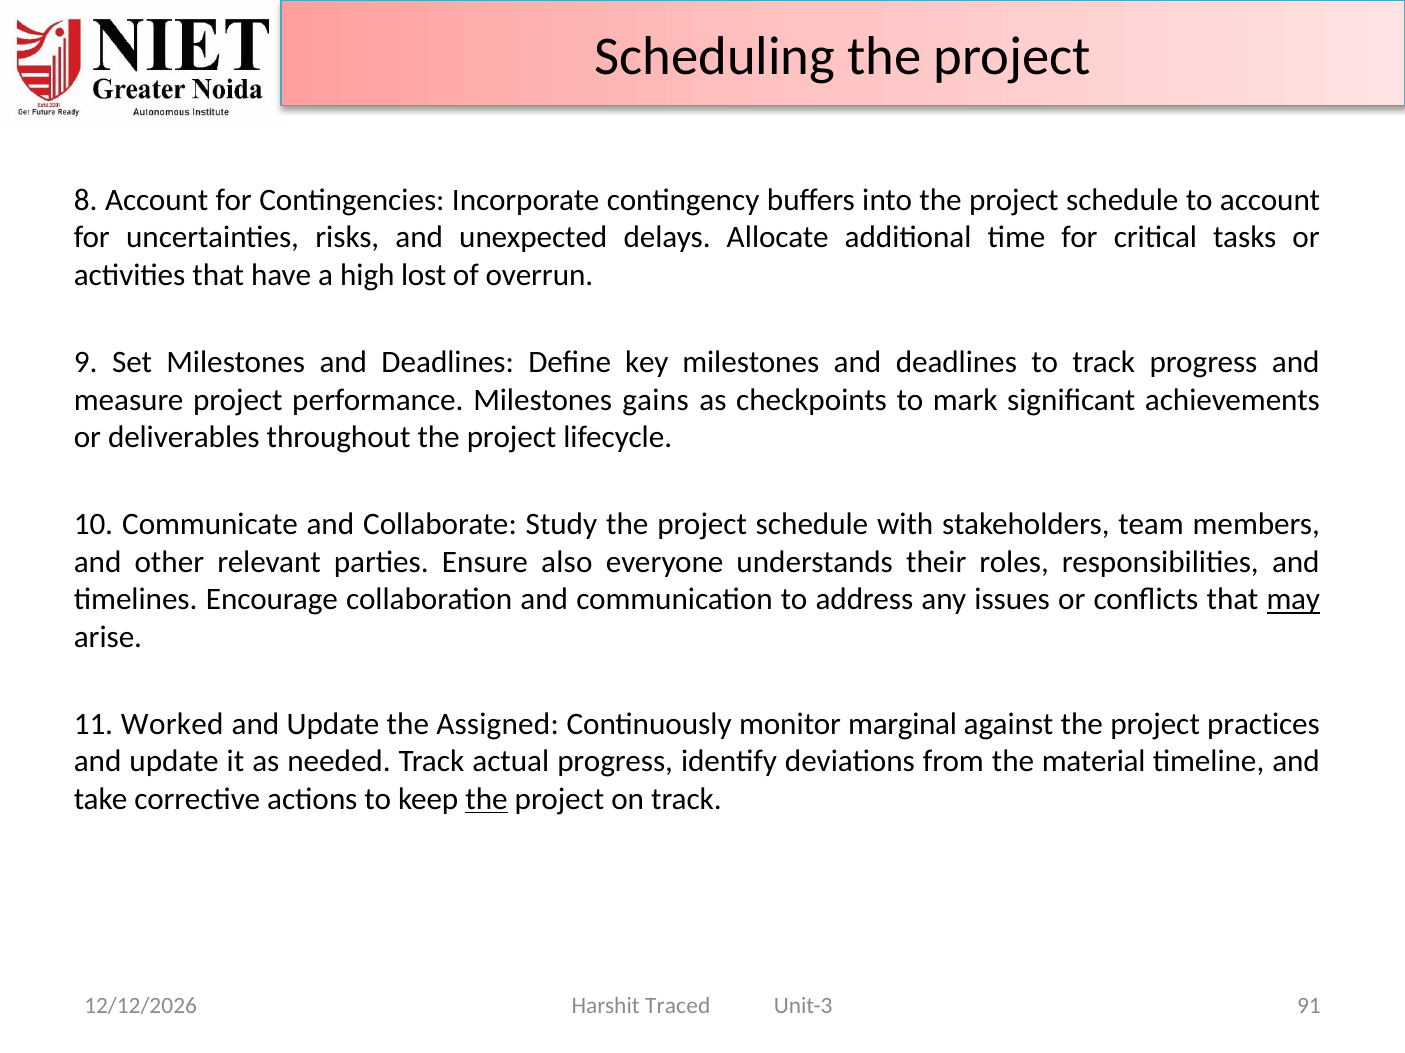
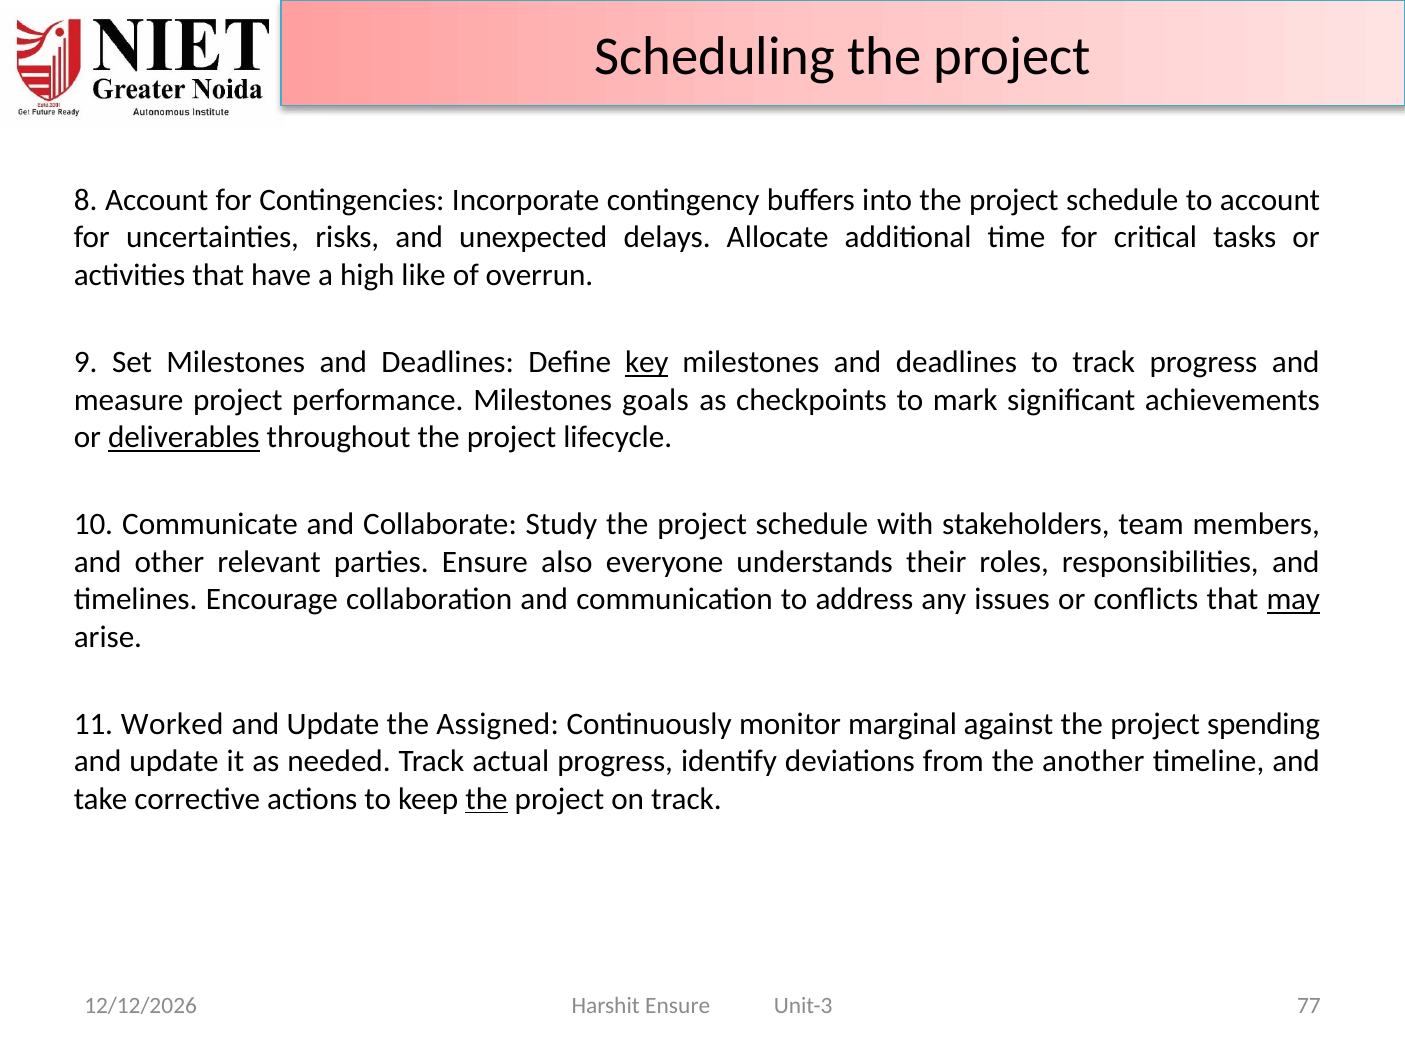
lost: lost -> like
key underline: none -> present
gains: gains -> goals
deliverables underline: none -> present
practices: practices -> spending
material: material -> another
Harshit Traced: Traced -> Ensure
91: 91 -> 77
